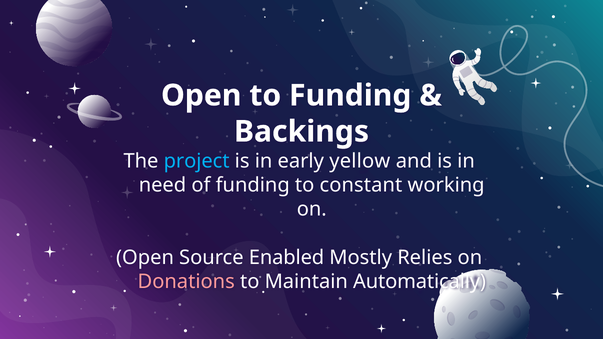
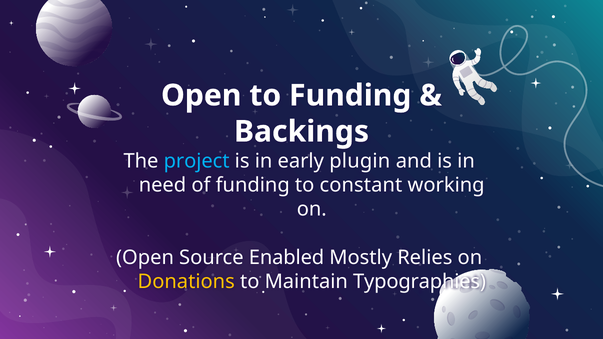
yellow: yellow -> plugin
Donations colour: pink -> yellow
Automatically: Automatically -> Typographies
